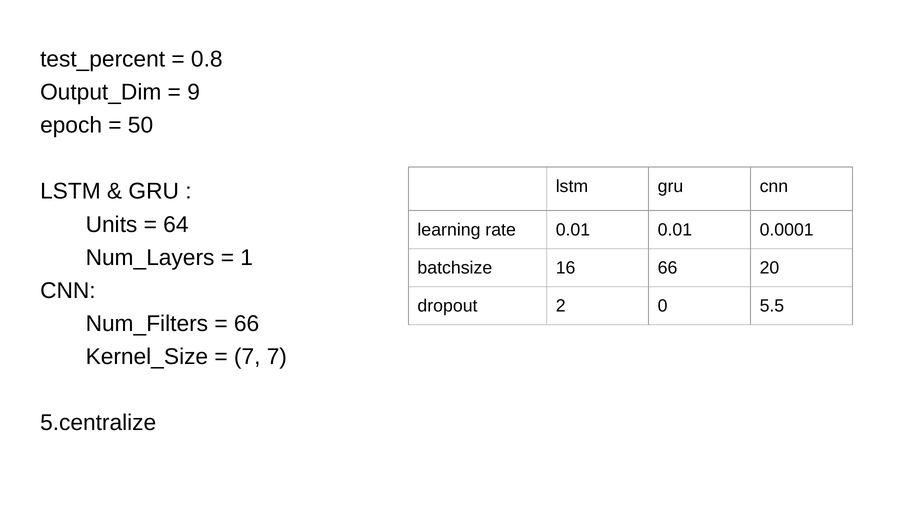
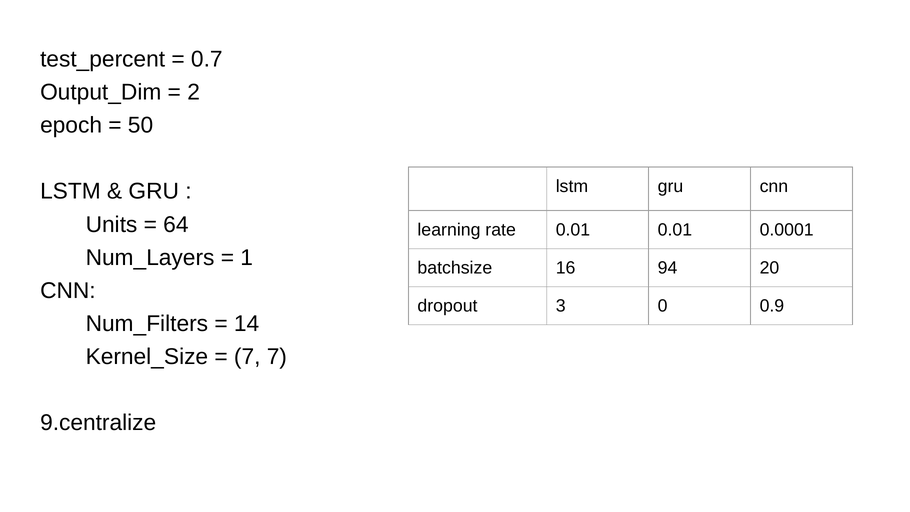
0.8: 0.8 -> 0.7
9: 9 -> 2
16 66: 66 -> 94
2: 2 -> 3
5.5: 5.5 -> 0.9
66 at (247, 324): 66 -> 14
5.centralize: 5.centralize -> 9.centralize
